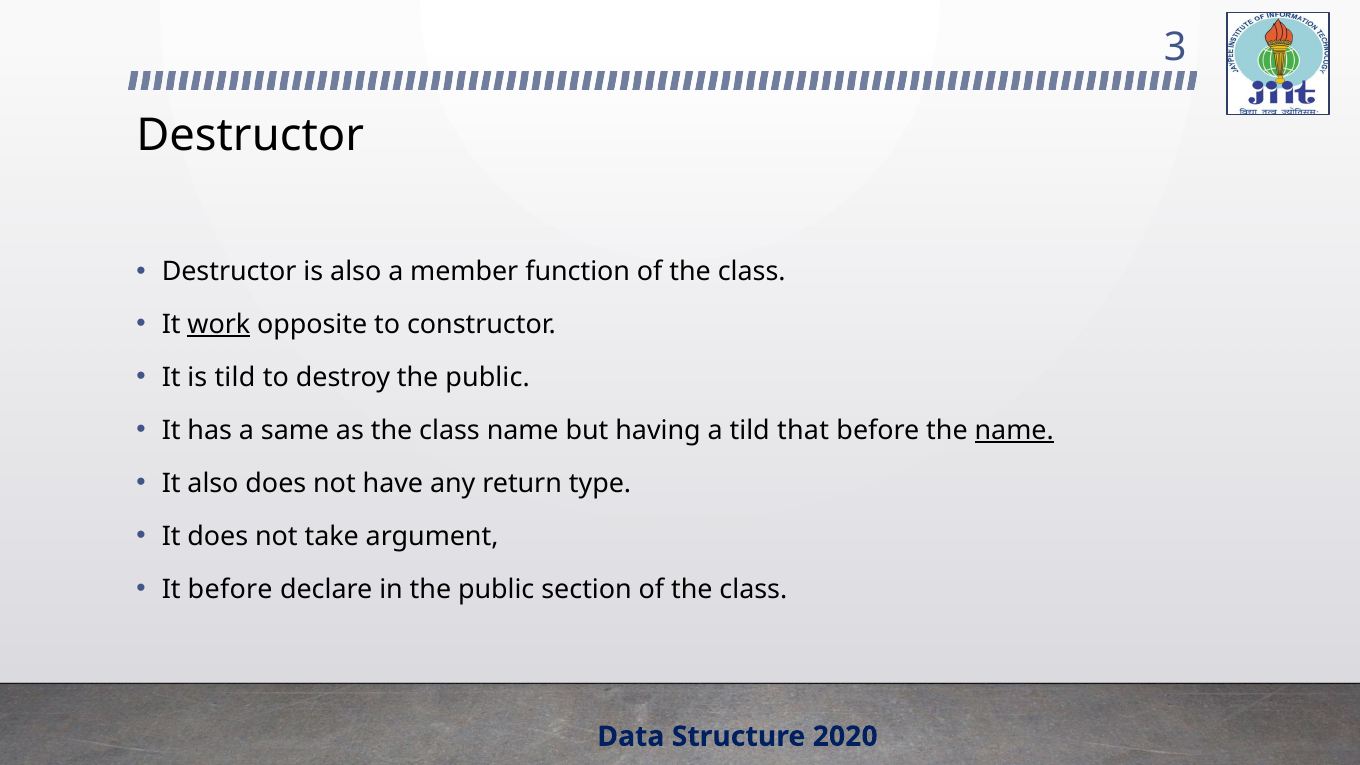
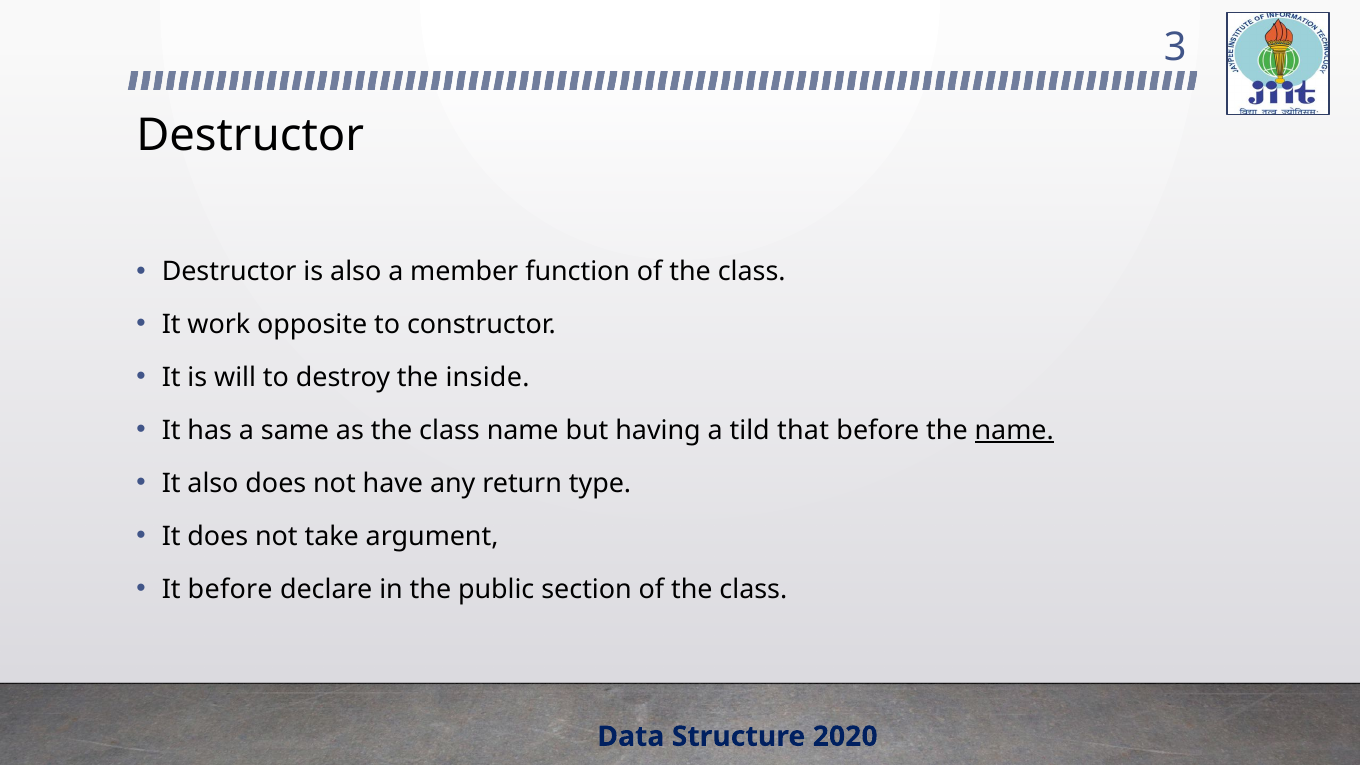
work underline: present -> none
is tild: tild -> will
destroy the public: public -> inside
